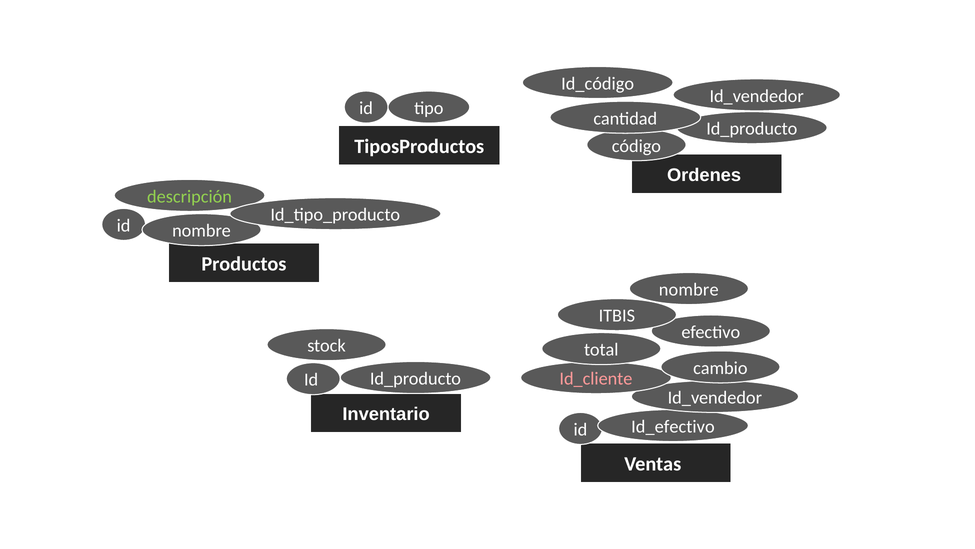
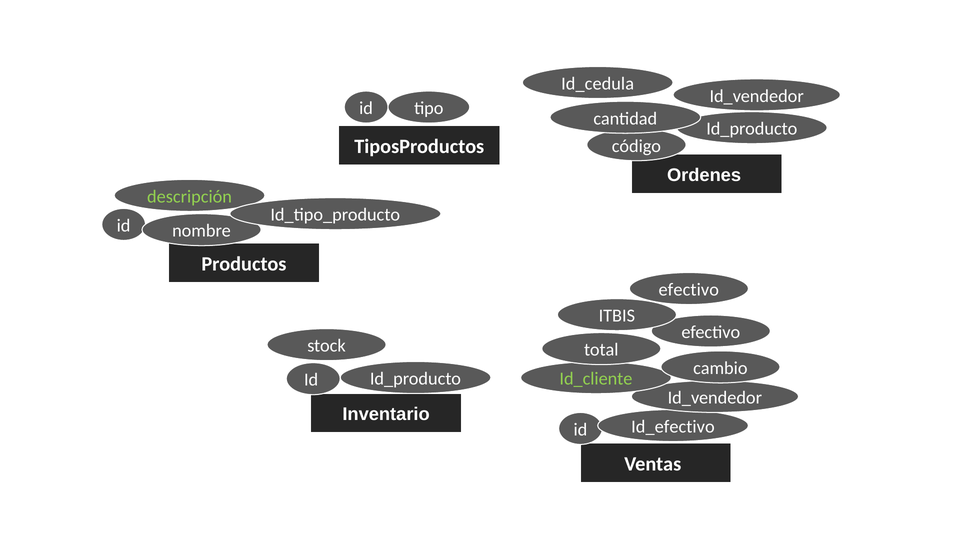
Id_código: Id_código -> Id_cedula
nombre at (689, 289): nombre -> efectivo
Id_cliente colour: pink -> light green
